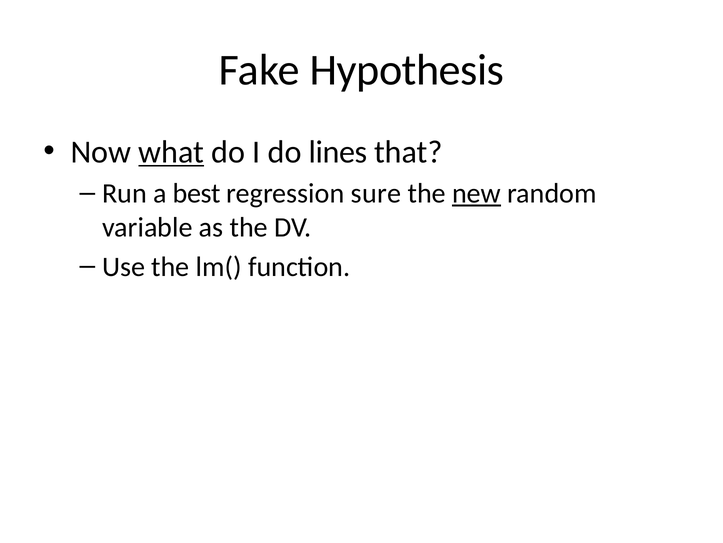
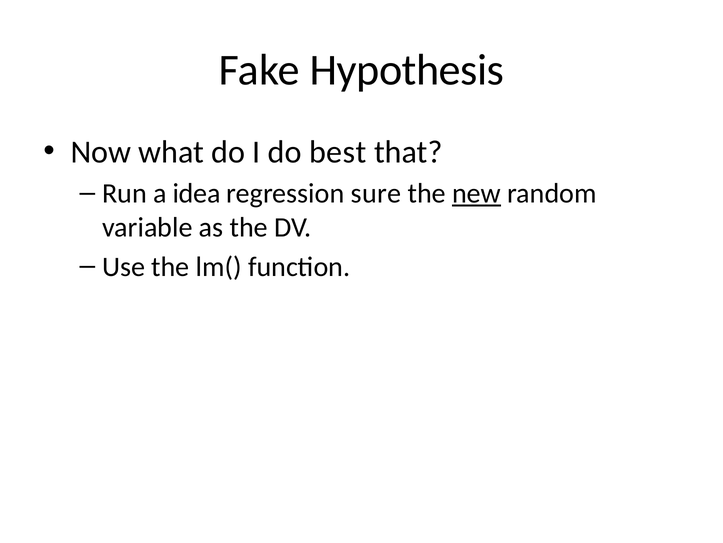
what underline: present -> none
lines: lines -> best
best: best -> idea
